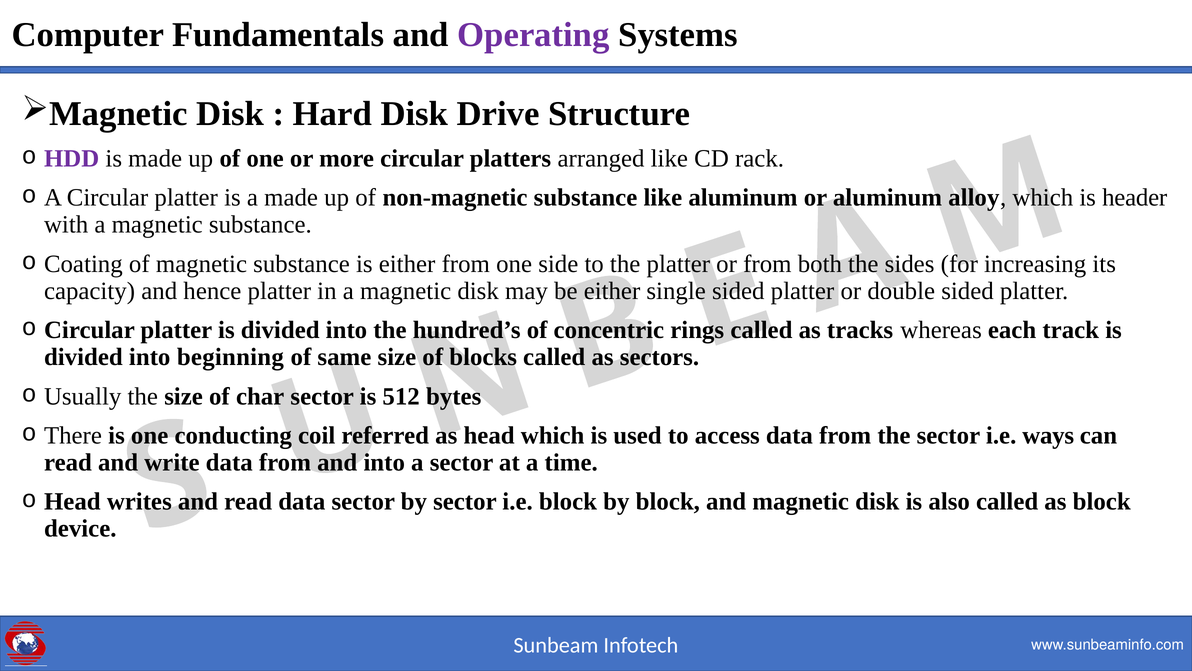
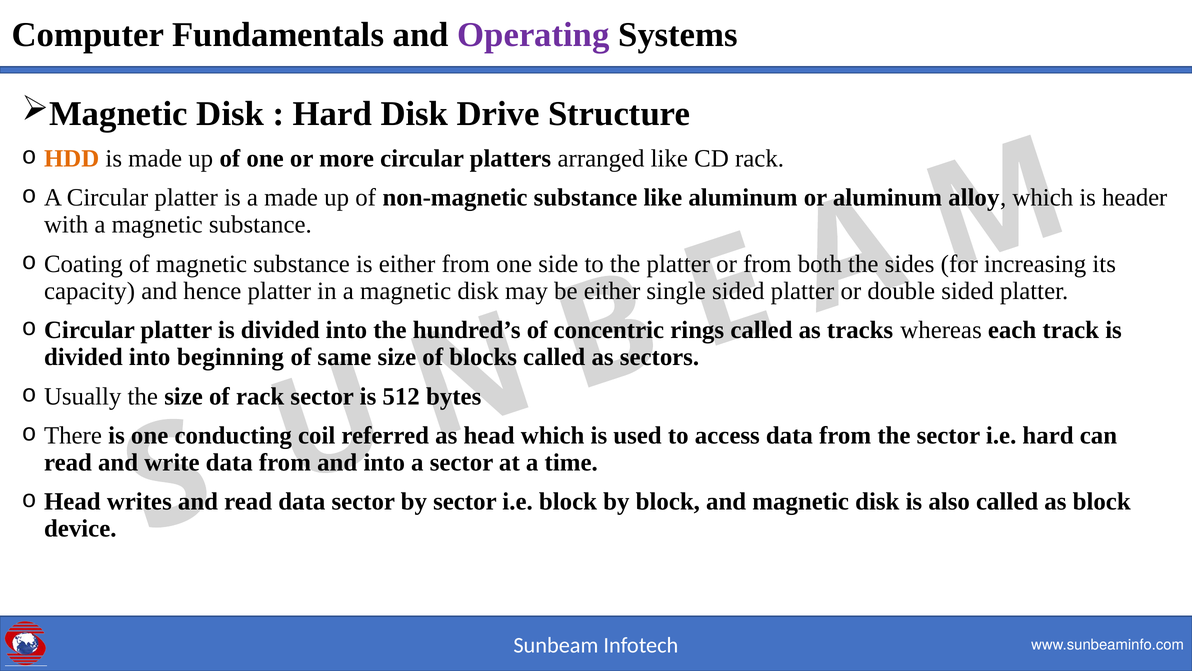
HDD colour: purple -> orange
of char: char -> rack
i.e ways: ways -> hard
